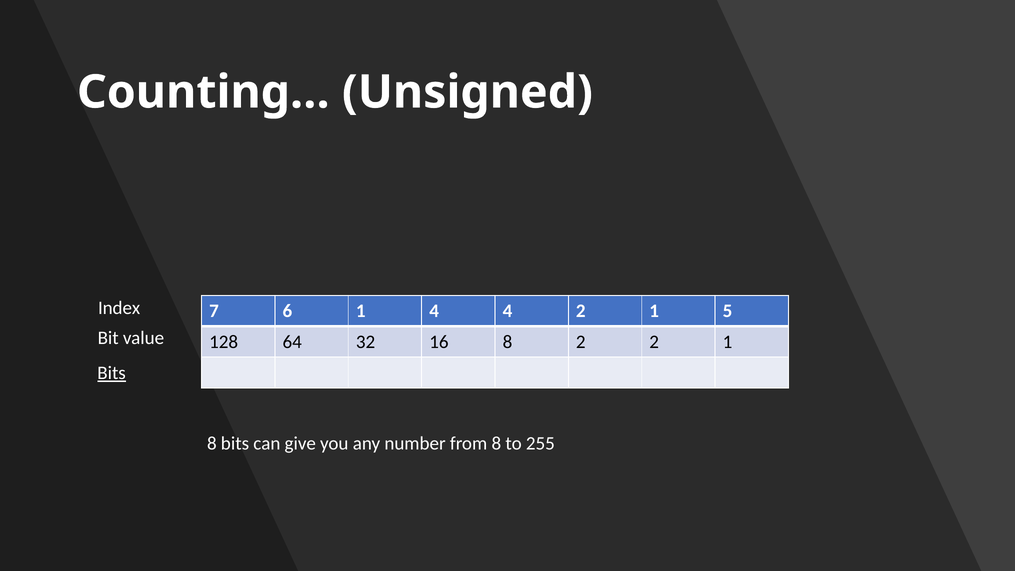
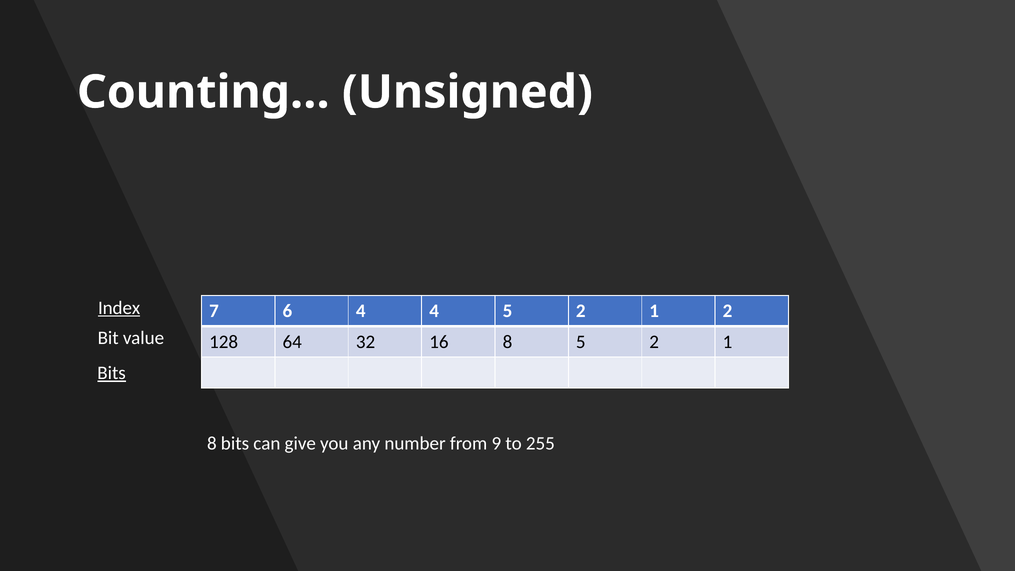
Index underline: none -> present
6 1: 1 -> 4
4 4: 4 -> 5
1 5: 5 -> 2
8 2: 2 -> 5
from 8: 8 -> 9
